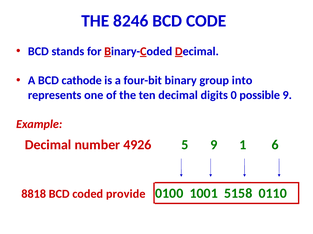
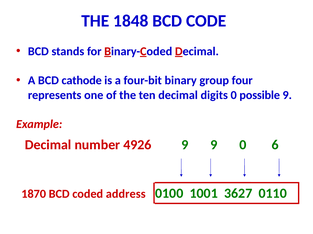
8246: 8246 -> 1848
into: into -> four
4926 5: 5 -> 9
9 1: 1 -> 0
8818: 8818 -> 1870
provide: provide -> address
5158: 5158 -> 3627
